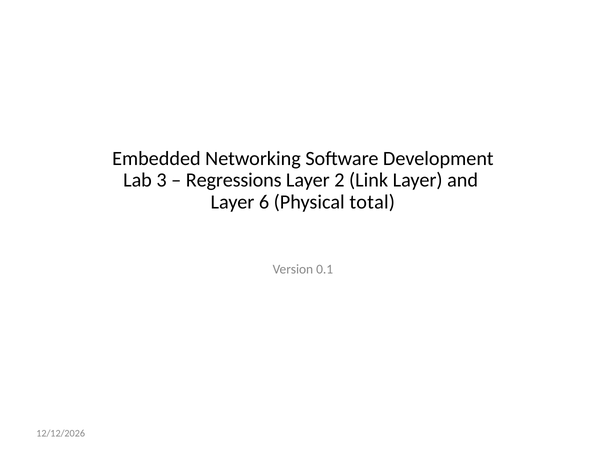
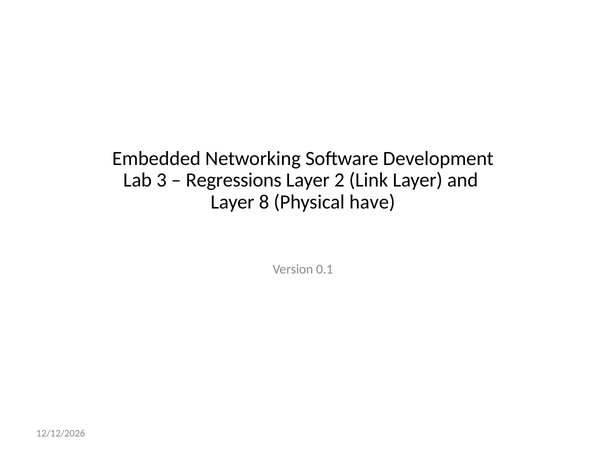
6: 6 -> 8
total: total -> have
